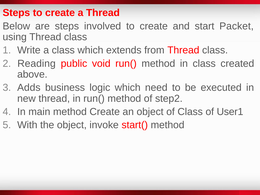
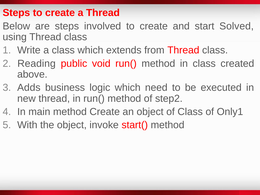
Packet: Packet -> Solved
User1: User1 -> Only1
